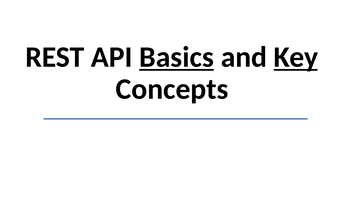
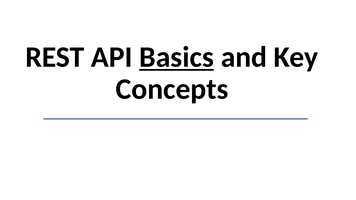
Key underline: present -> none
